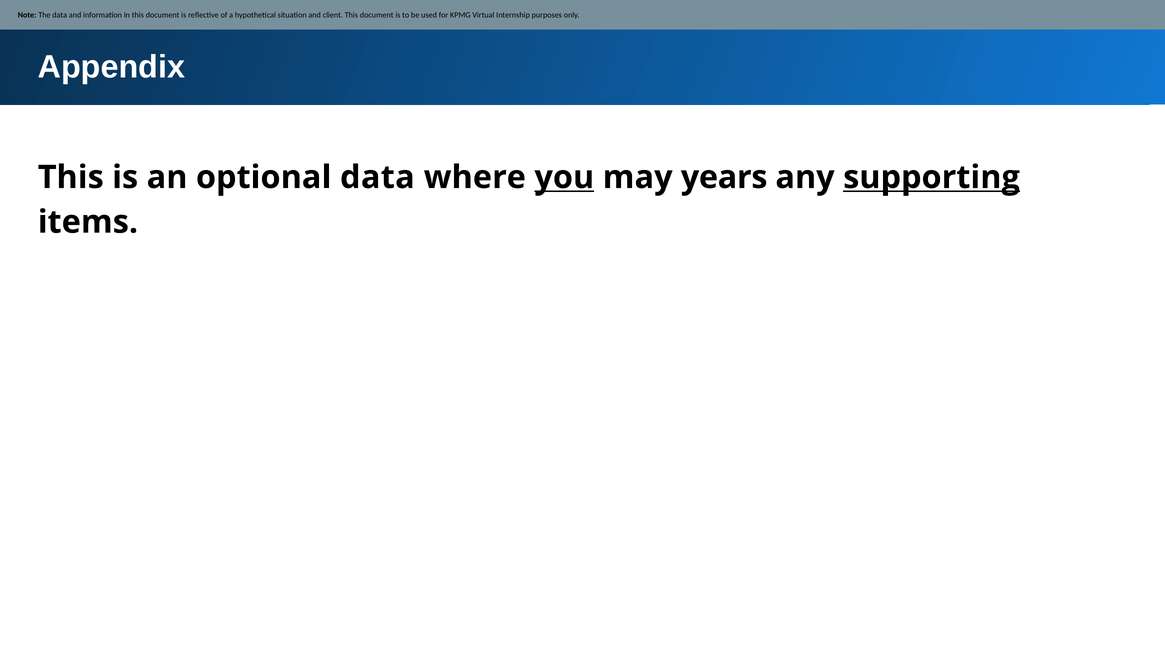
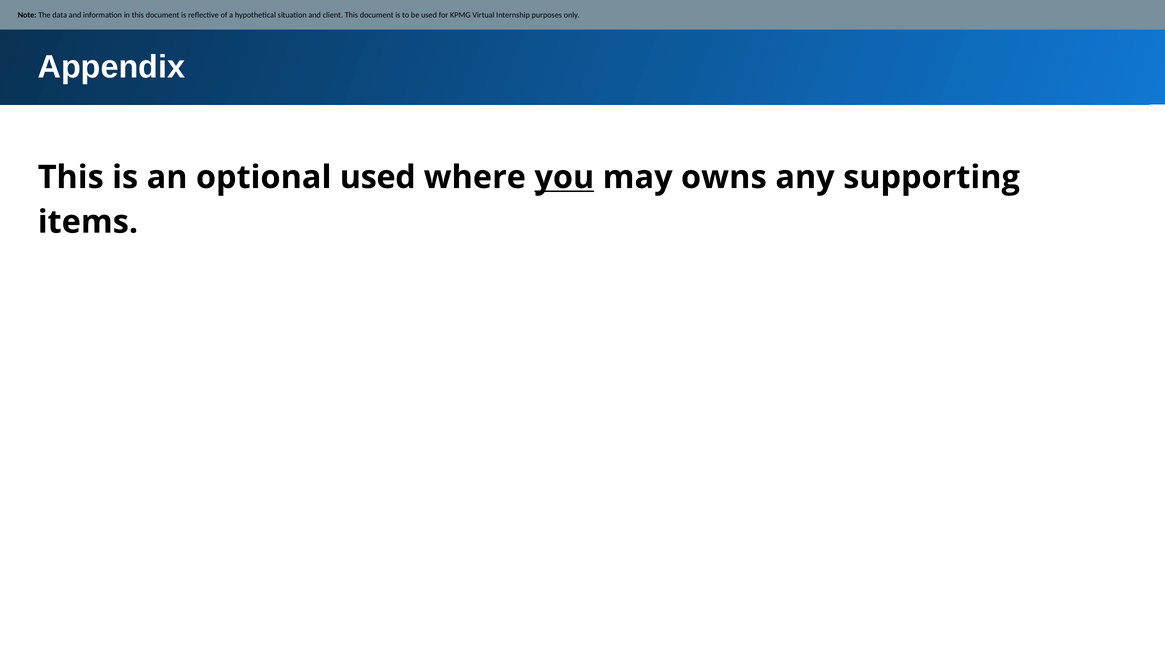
optional data: data -> used
years: years -> owns
supporting underline: present -> none
